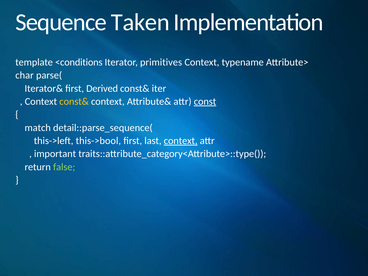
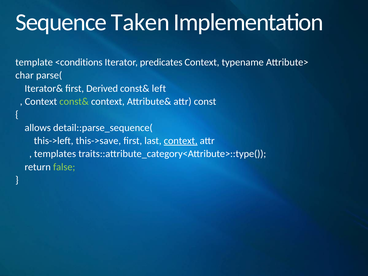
primitives: primitives -> predicates
iter: iter -> left
const& at (74, 102) colour: yellow -> light green
const underline: present -> none
match: match -> allows
this->bool: this->bool -> this->save
important: important -> templates
